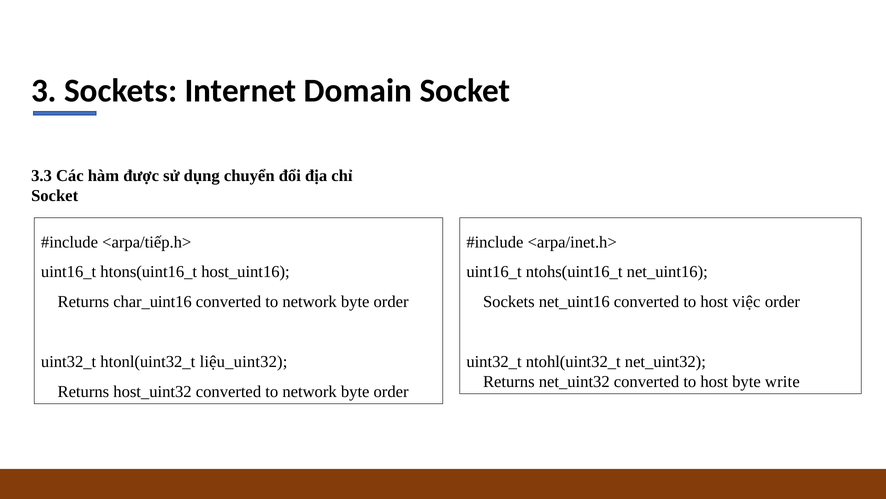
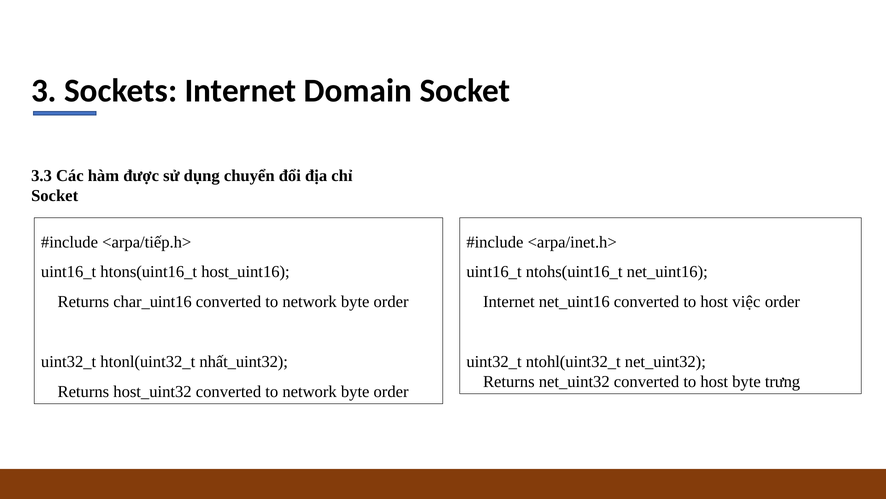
Sockets at (509, 302): Sockets -> Internet
liệu_uint32: liệu_uint32 -> nhất_uint32
write: write -> trưng
